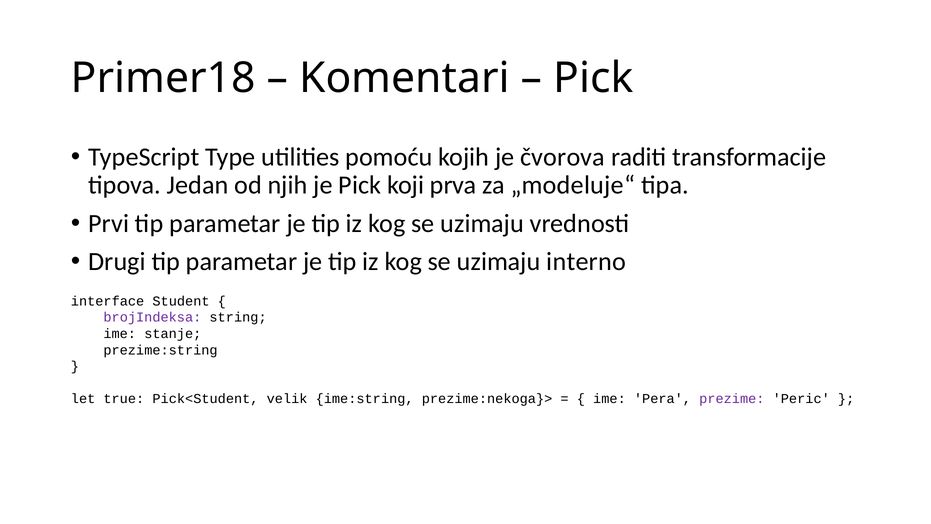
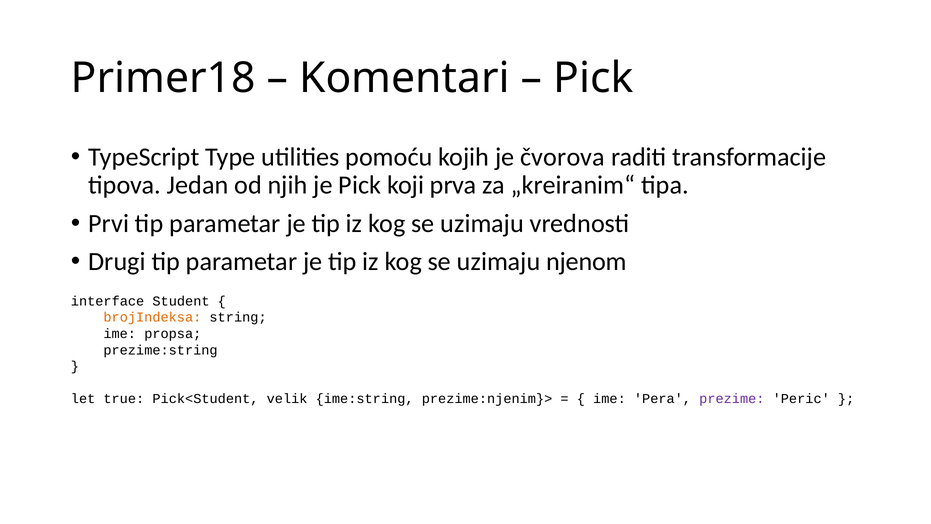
„modeluje“: „modeluje“ -> „kreiranim“
interno: interno -> njenom
brojIndeksa colour: purple -> orange
stanje: stanje -> propsa
prezime:nekoga}>: prezime:nekoga}> -> prezime:njenim}>
